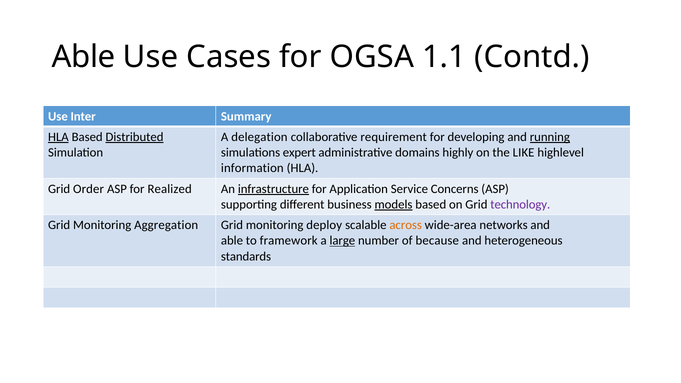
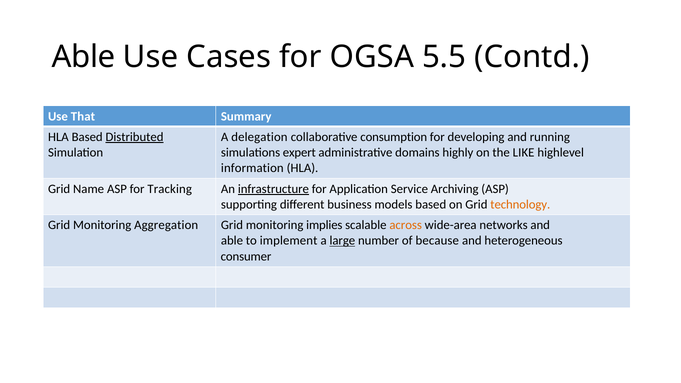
1.1: 1.1 -> 5.5
Inter: Inter -> That
HLA at (58, 137) underline: present -> none
requirement: requirement -> consumption
running underline: present -> none
Order: Order -> Name
Realized: Realized -> Tracking
Concerns: Concerns -> Archiving
models underline: present -> none
technology colour: purple -> orange
deploy: deploy -> implies
framework: framework -> implement
standards: standards -> consumer
